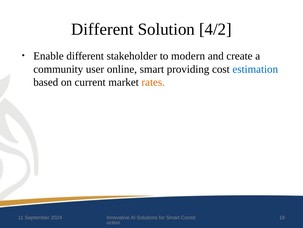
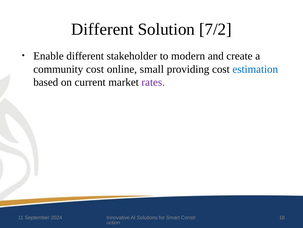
4/2: 4/2 -> 7/2
community user: user -> cost
online smart: smart -> small
rates colour: orange -> purple
